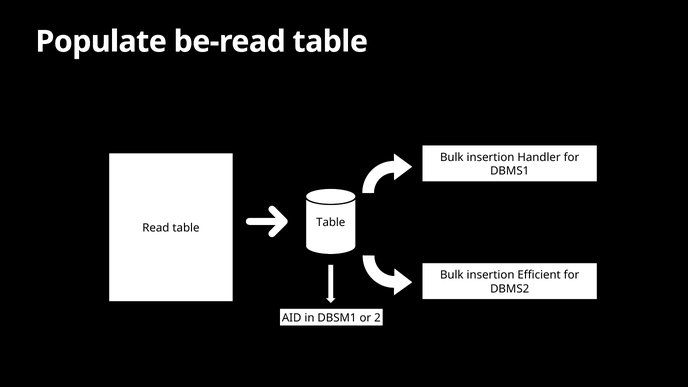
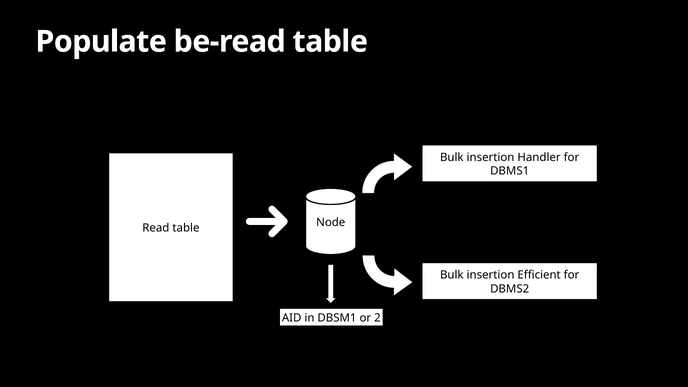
Table at (331, 222): Table -> Node
